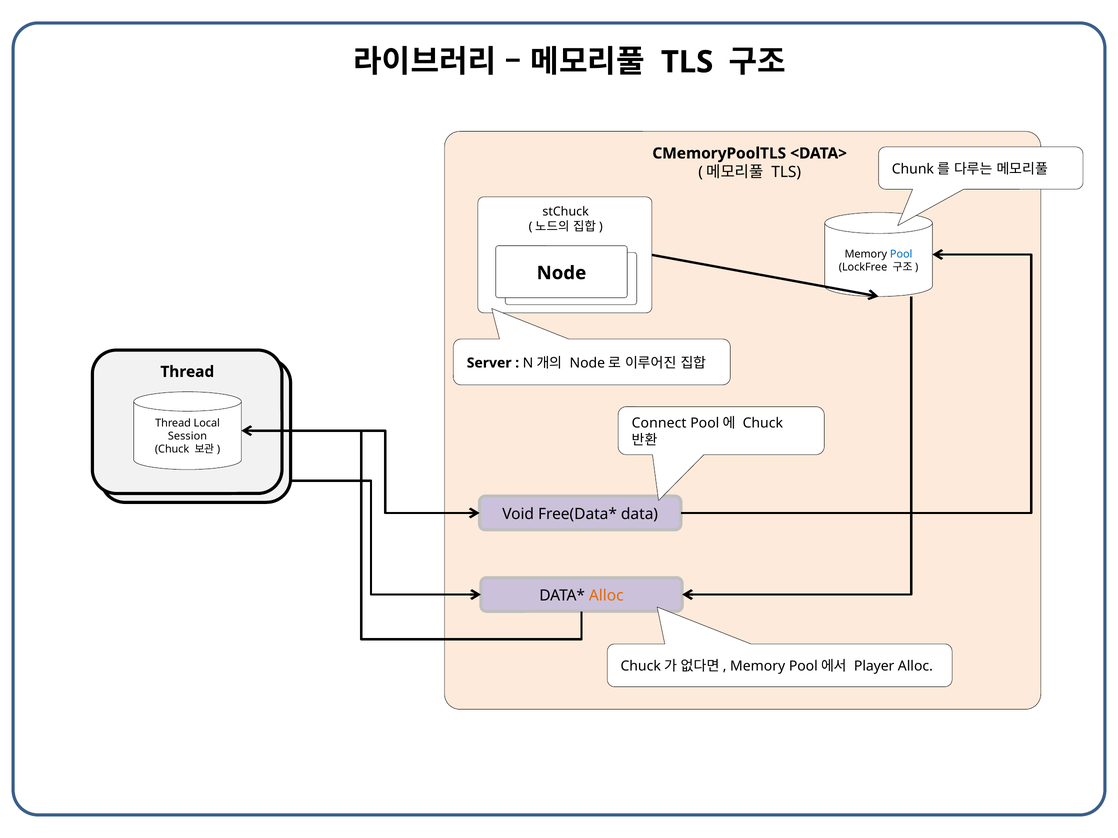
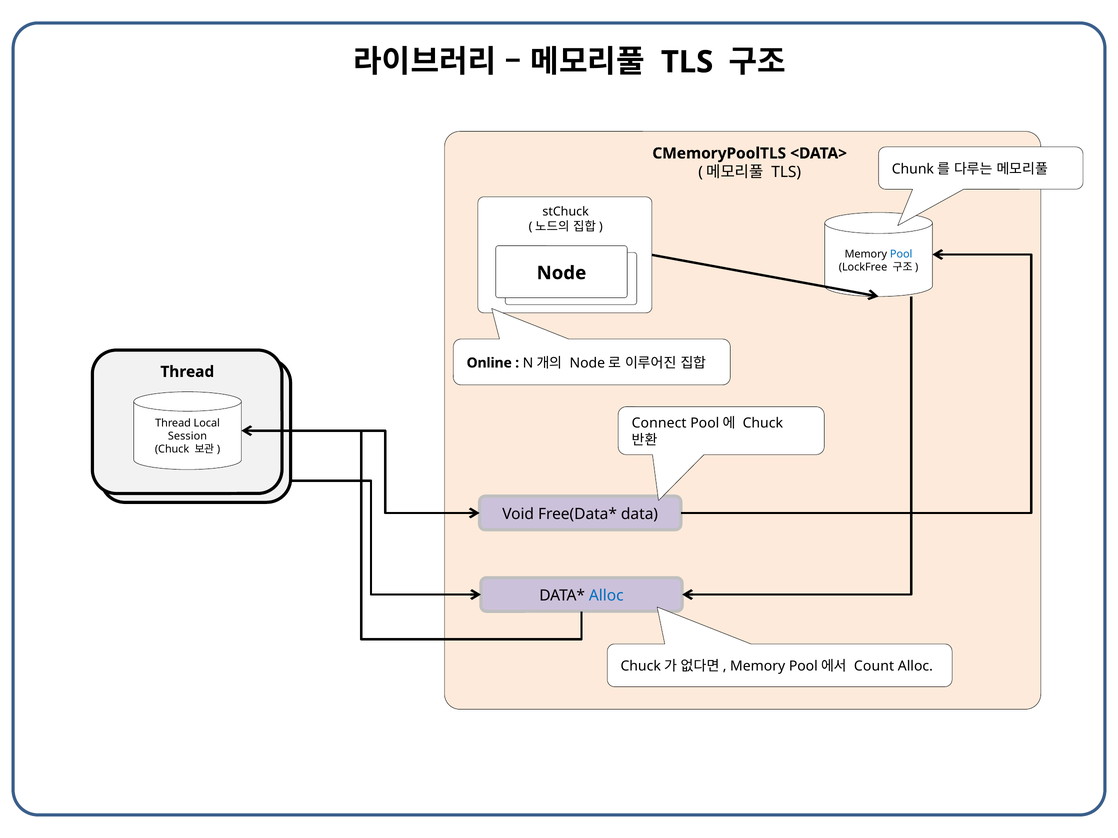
Server: Server -> Online
Alloc at (606, 596) colour: orange -> blue
Player: Player -> Count
